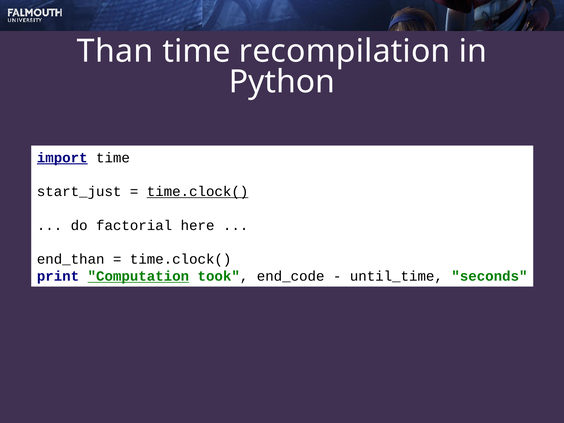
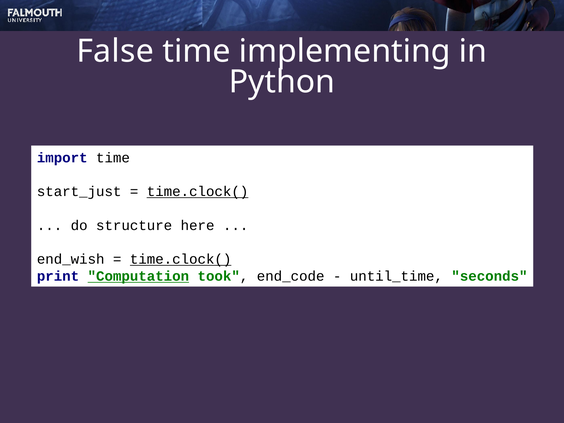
Than: Than -> False
recompilation: recompilation -> implementing
import underline: present -> none
factorial: factorial -> structure
end_than: end_than -> end_wish
time.clock( at (181, 259) underline: none -> present
